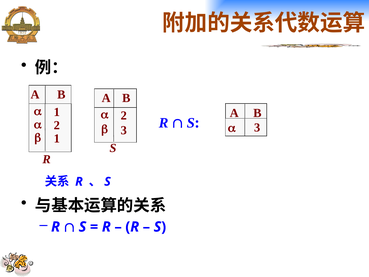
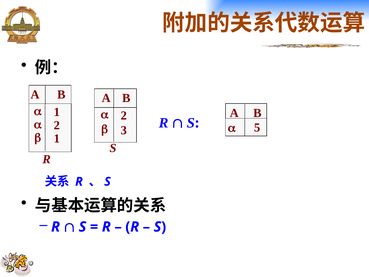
3 at (257, 128): 3 -> 5
